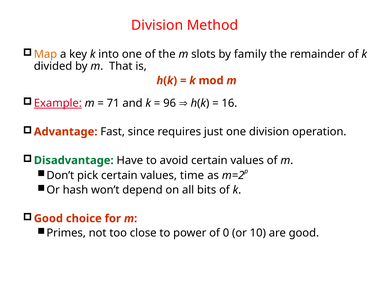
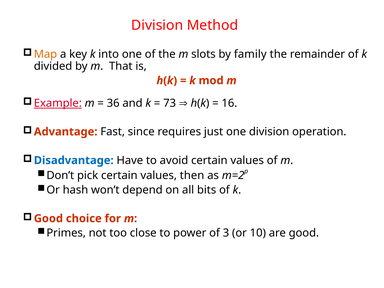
71: 71 -> 36
96: 96 -> 73
Disadvantage colour: green -> blue
time: time -> then
0: 0 -> 3
